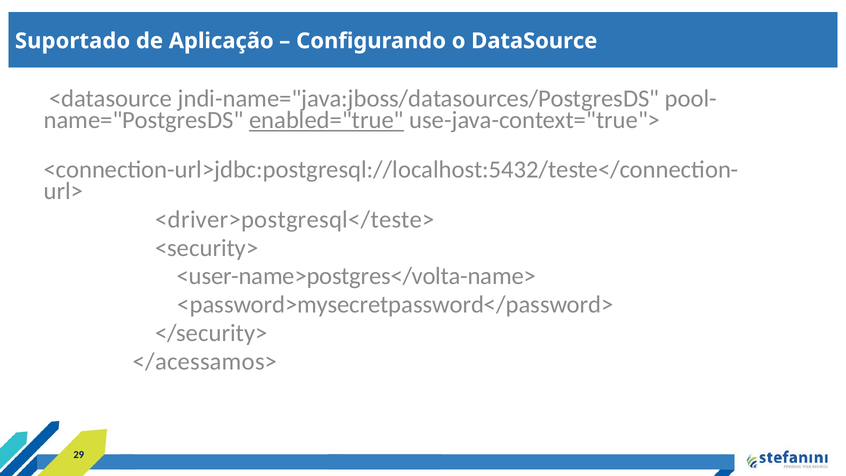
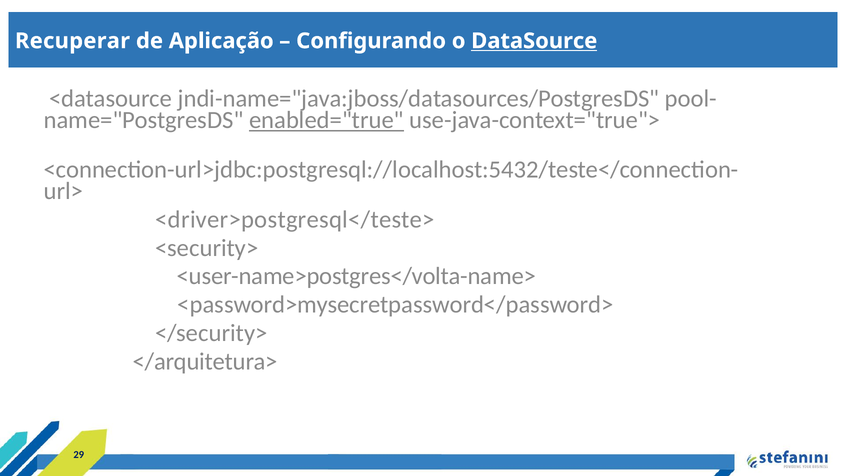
Suportado: Suportado -> Recuperar
DataSource underline: none -> present
</acessamos>: </acessamos> -> </arquitetura>
